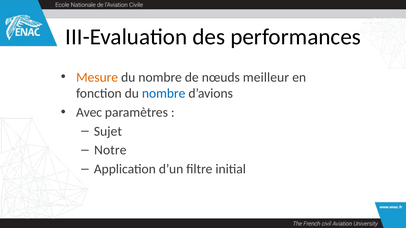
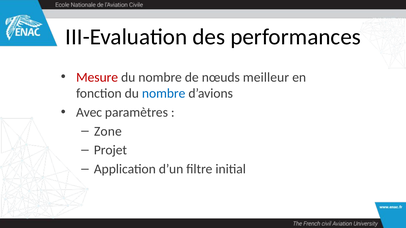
Mesure colour: orange -> red
Sujet: Sujet -> Zone
Notre: Notre -> Projet
